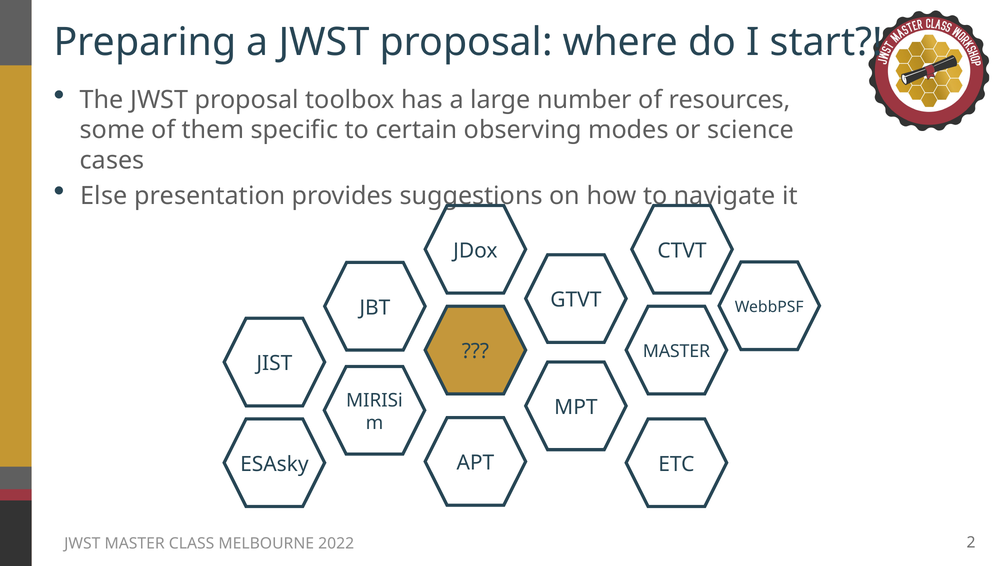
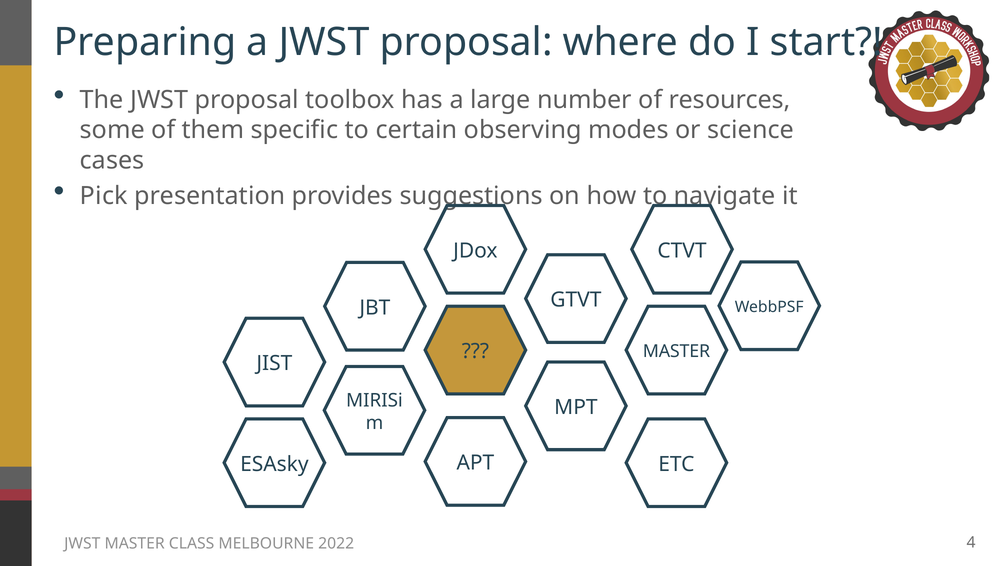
Else: Else -> Pick
2: 2 -> 4
